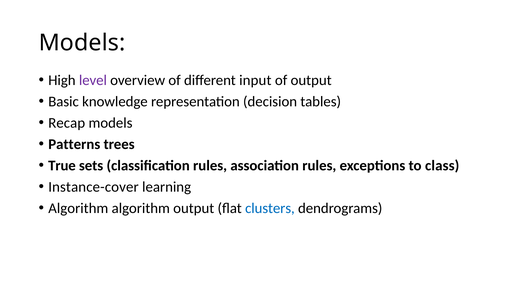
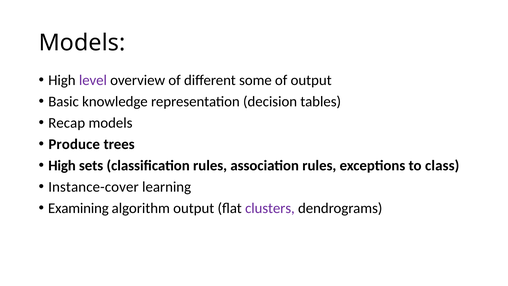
input: input -> some
Patterns: Patterns -> Produce
True at (62, 165): True -> High
Algorithm at (78, 208): Algorithm -> Examining
clusters colour: blue -> purple
